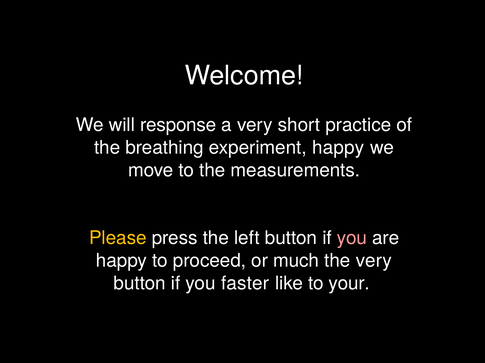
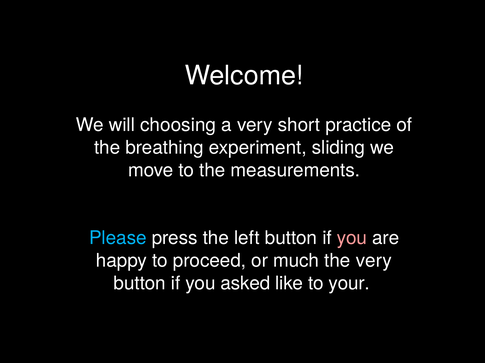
response: response -> choosing
experiment happy: happy -> sliding
Please colour: yellow -> light blue
faster: faster -> asked
